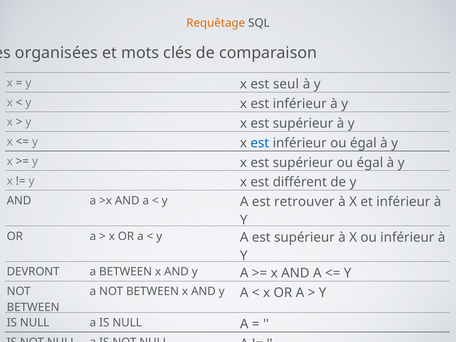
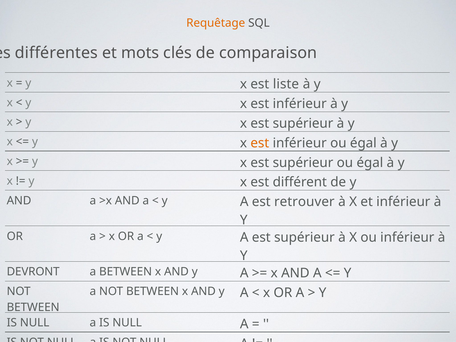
organisées: organisées -> différentes
seul: seul -> liste
est at (260, 143) colour: blue -> orange
